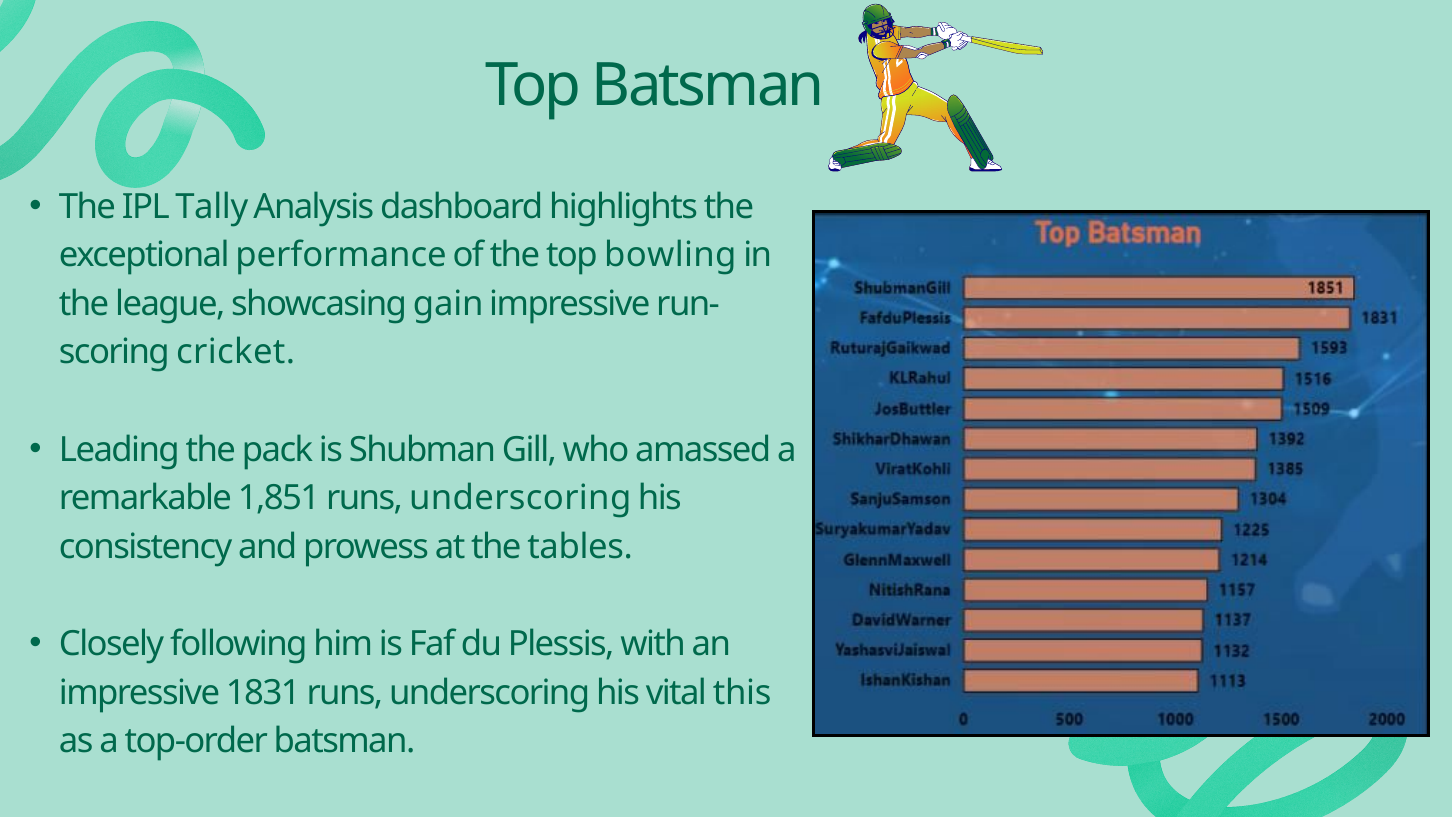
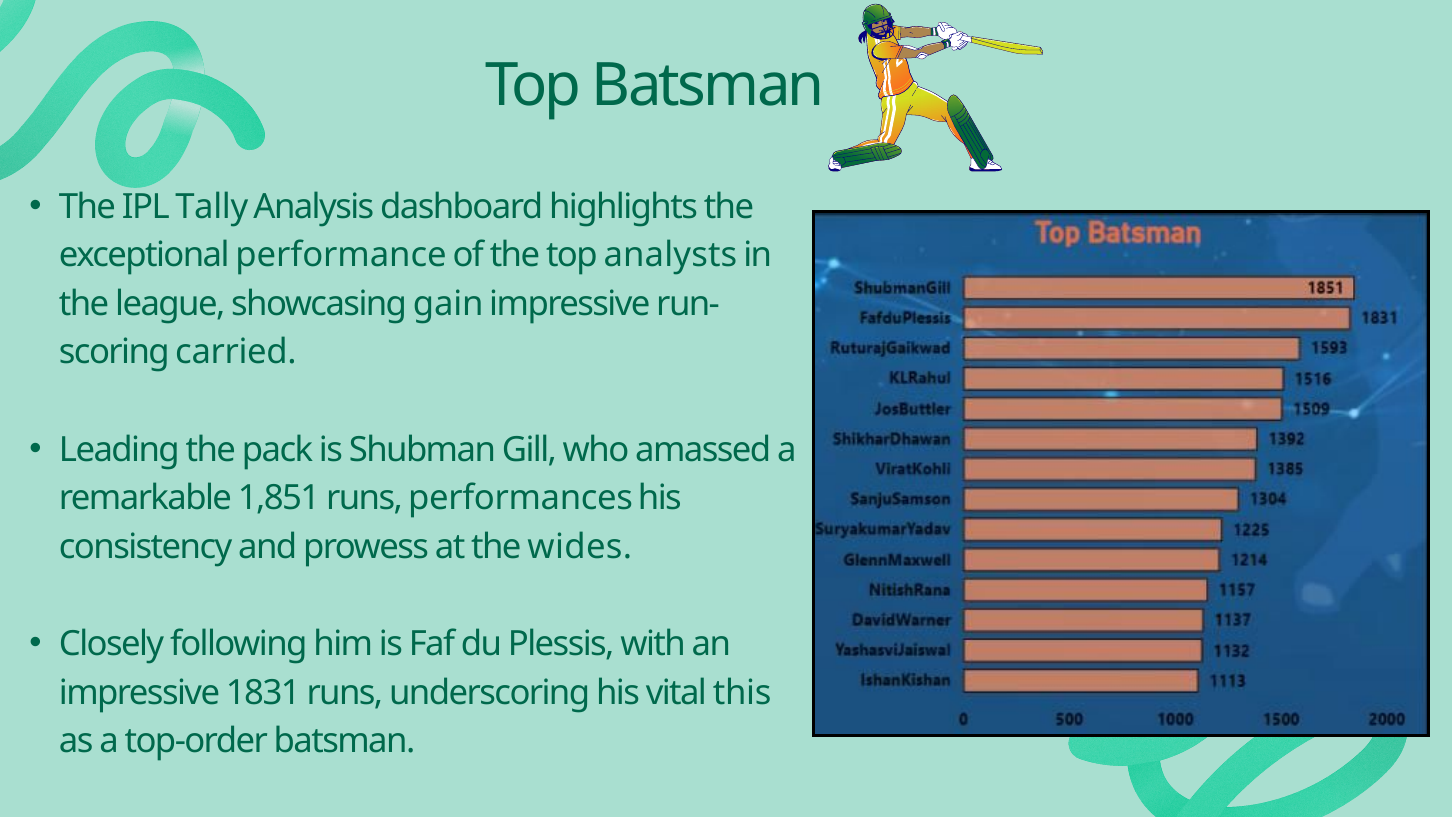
bowling: bowling -> analysts
cricket: cricket -> carried
1,851 runs underscoring: underscoring -> performances
tables: tables -> wides
